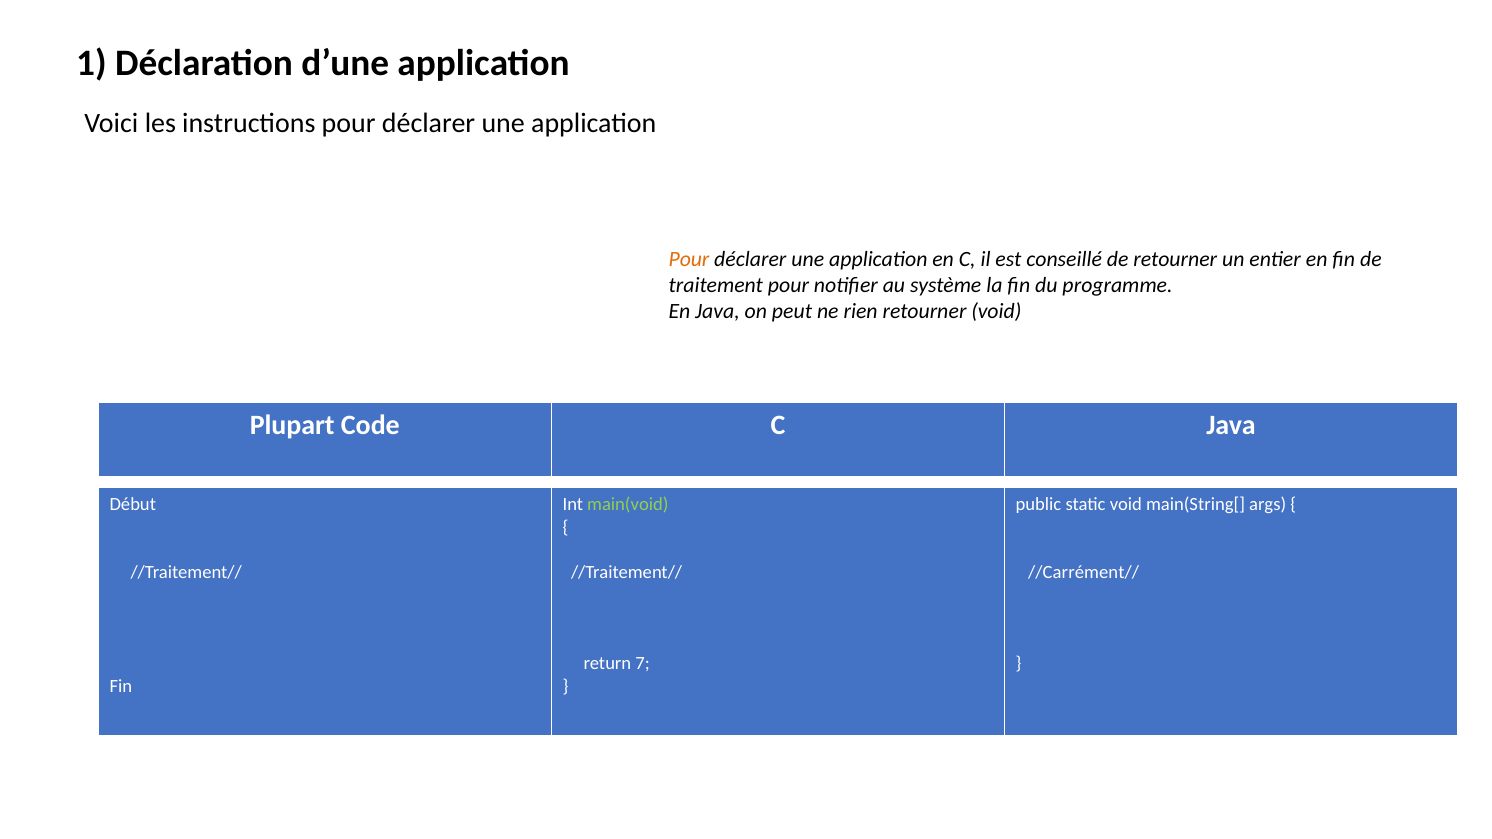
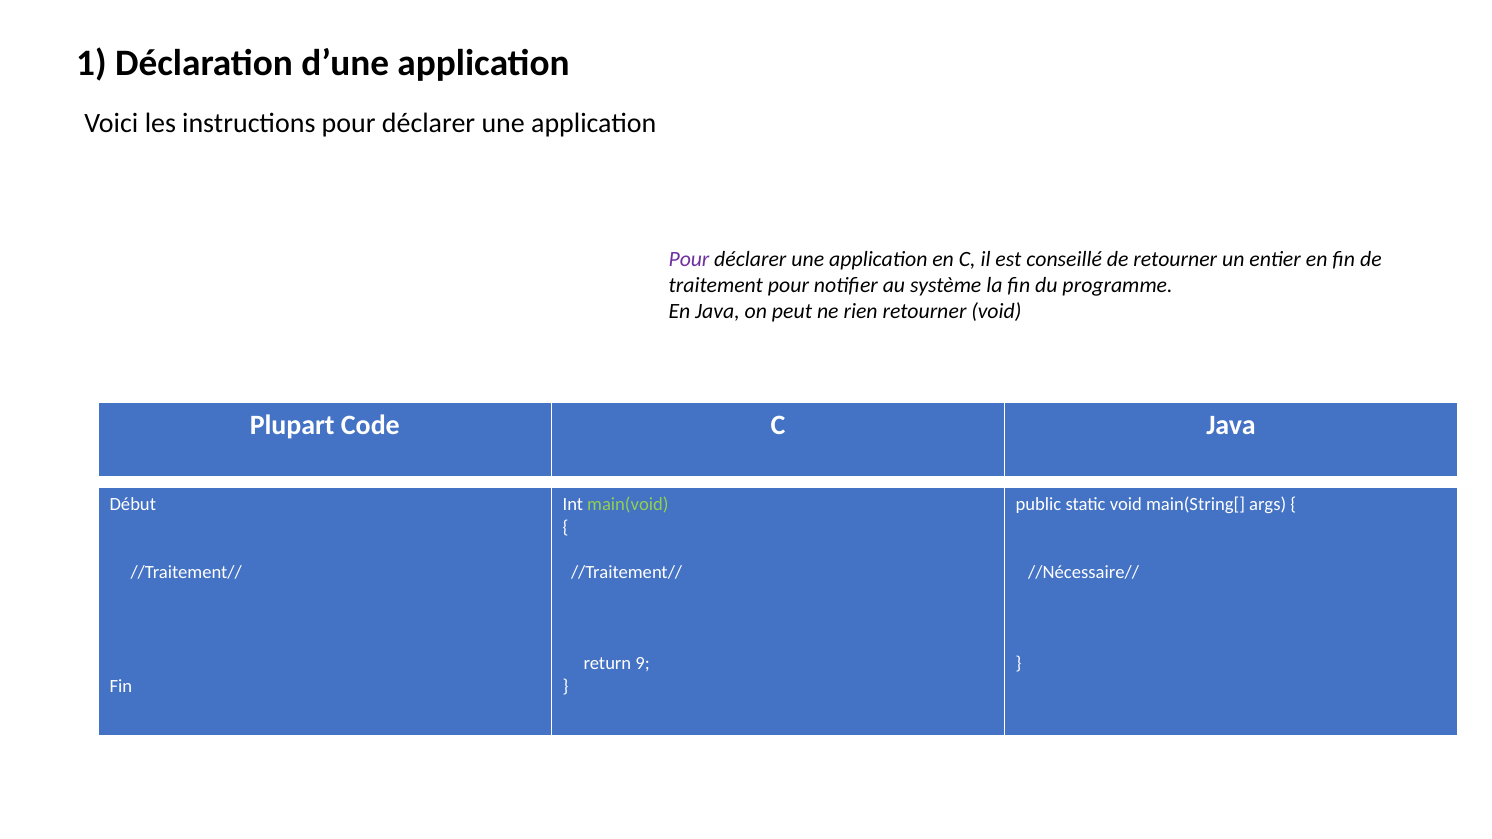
Pour at (689, 259) colour: orange -> purple
//Carrément//: //Carrément// -> //Nécessaire//
7: 7 -> 9
